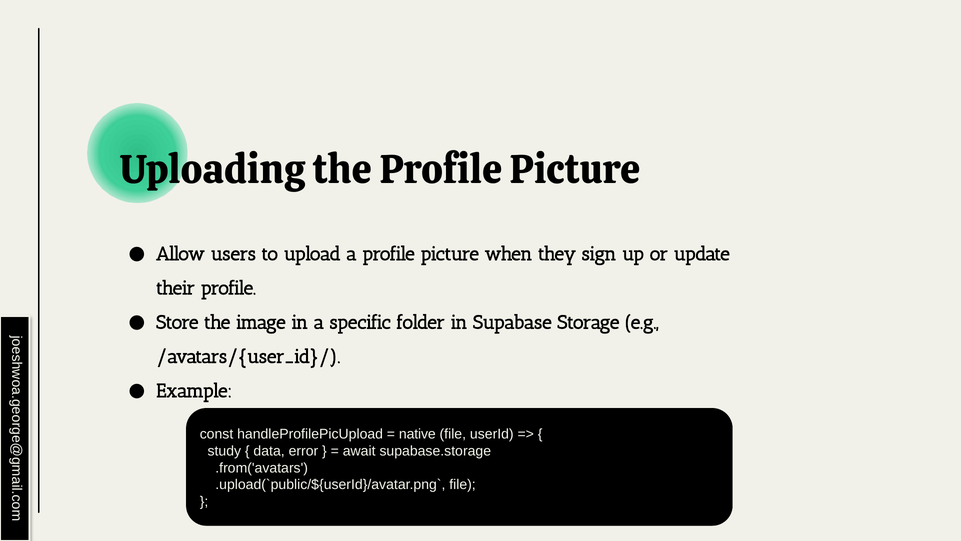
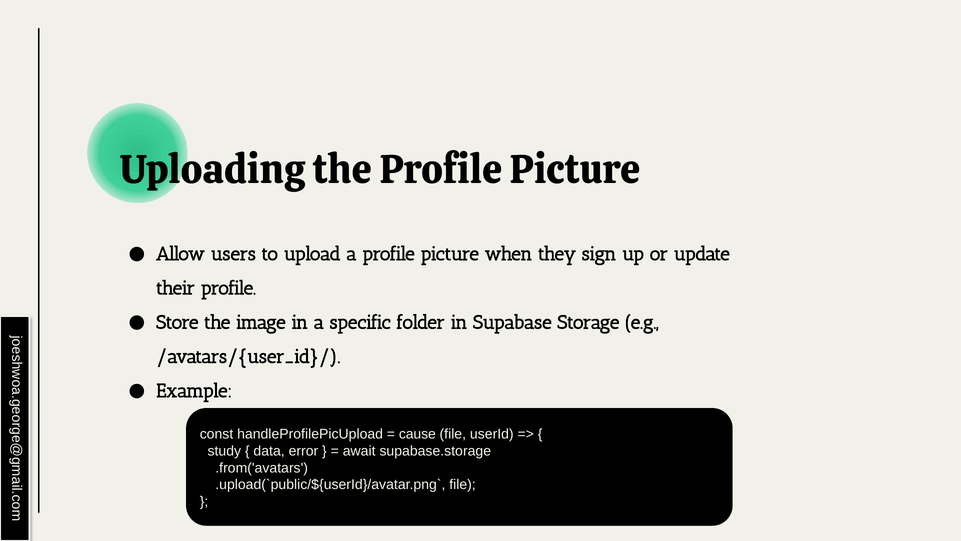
native: native -> cause
